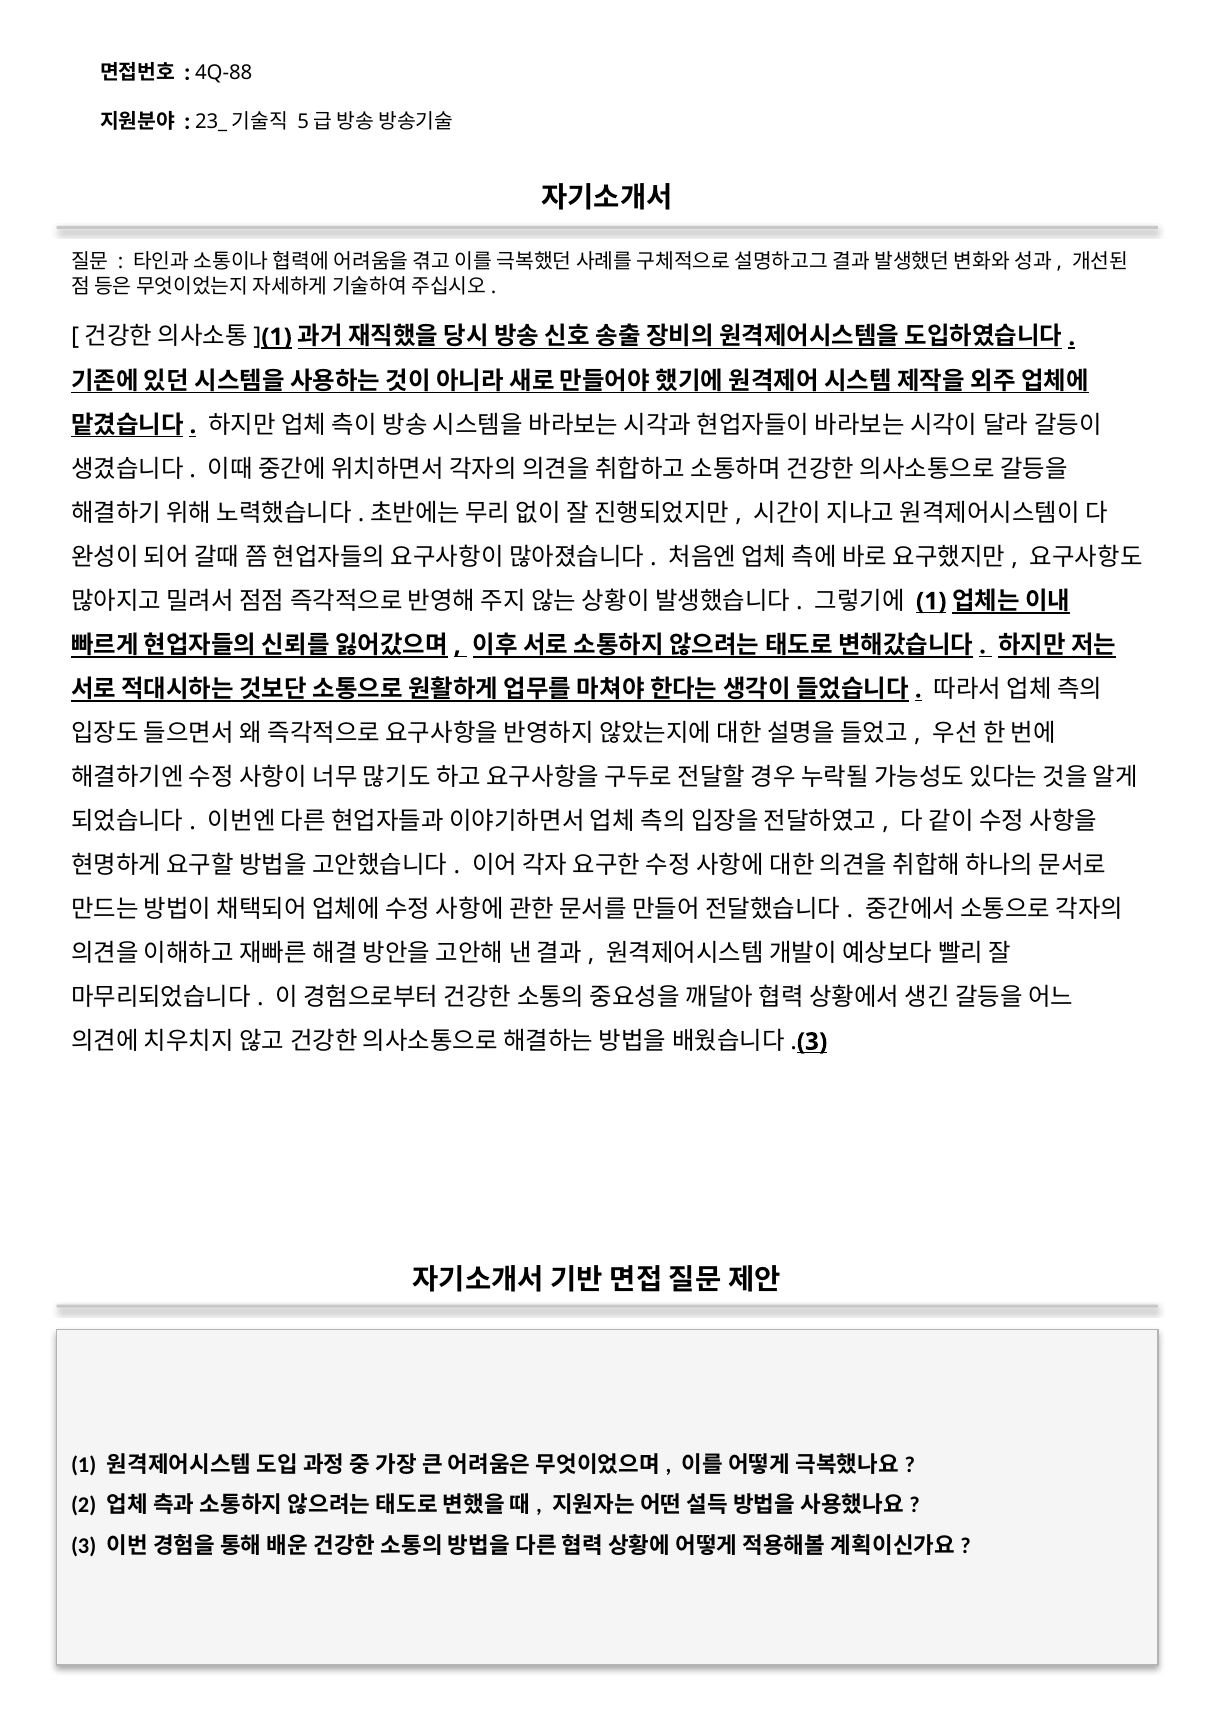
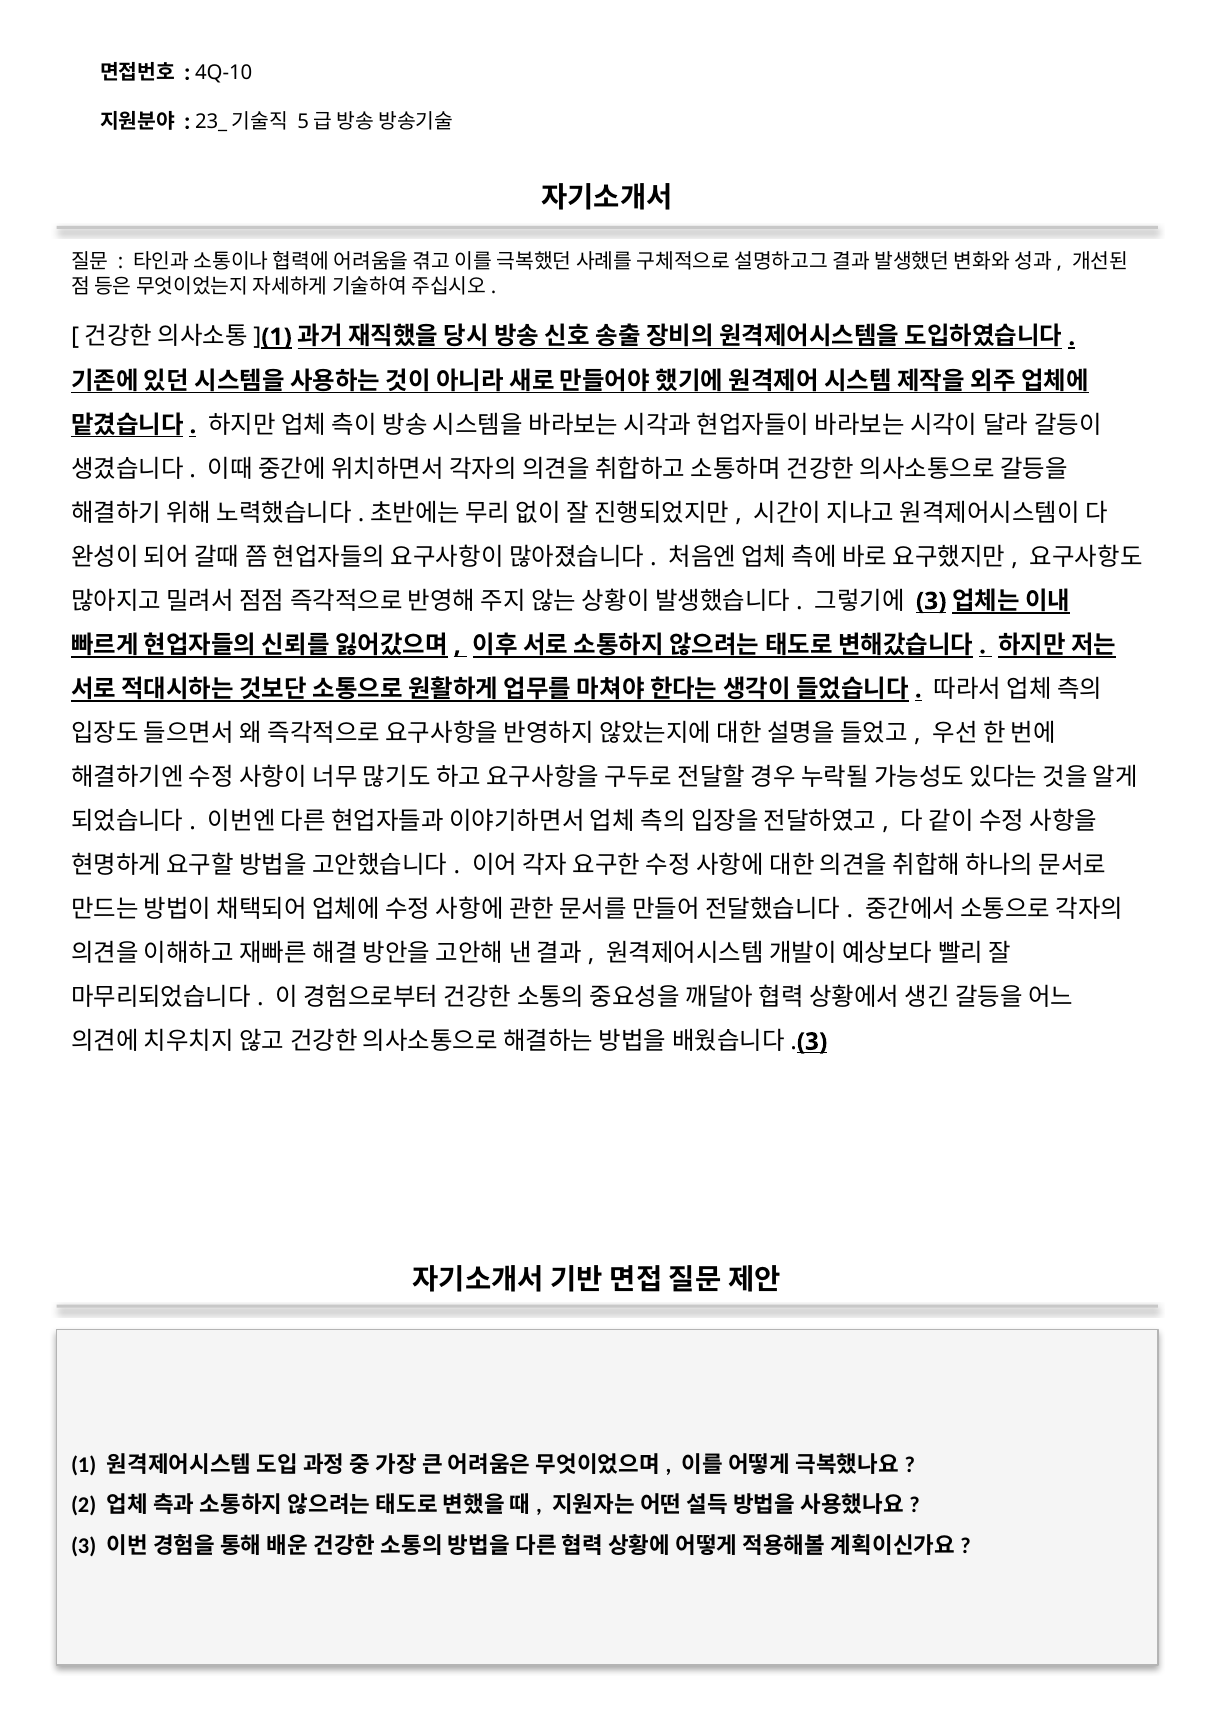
4Q-88: 4Q-88 -> 4Q-10
1 at (931, 601): 1 -> 3
